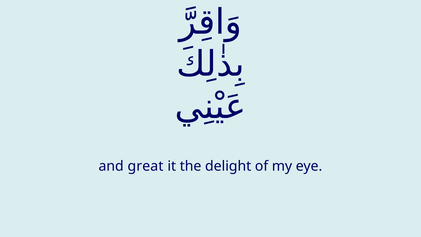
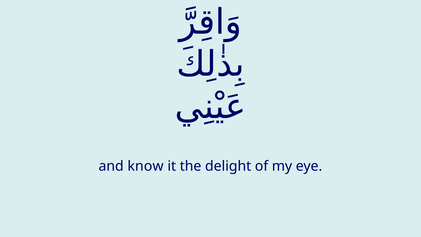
great: great -> know
